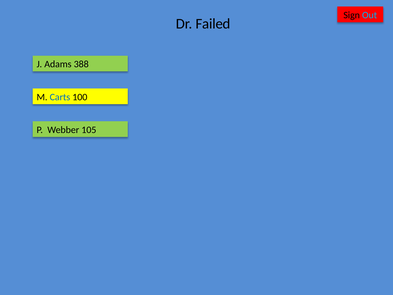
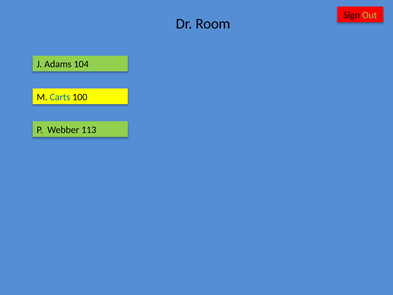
Out colour: light blue -> light green
Failed: Failed -> Room
388: 388 -> 104
105: 105 -> 113
